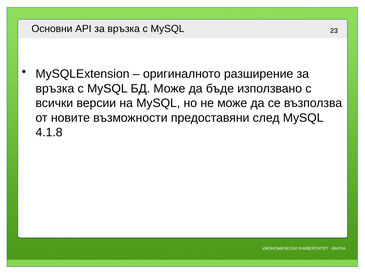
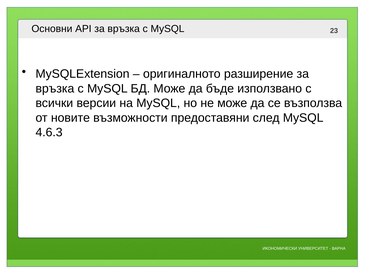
4.1.8: 4.1.8 -> 4.6.3
